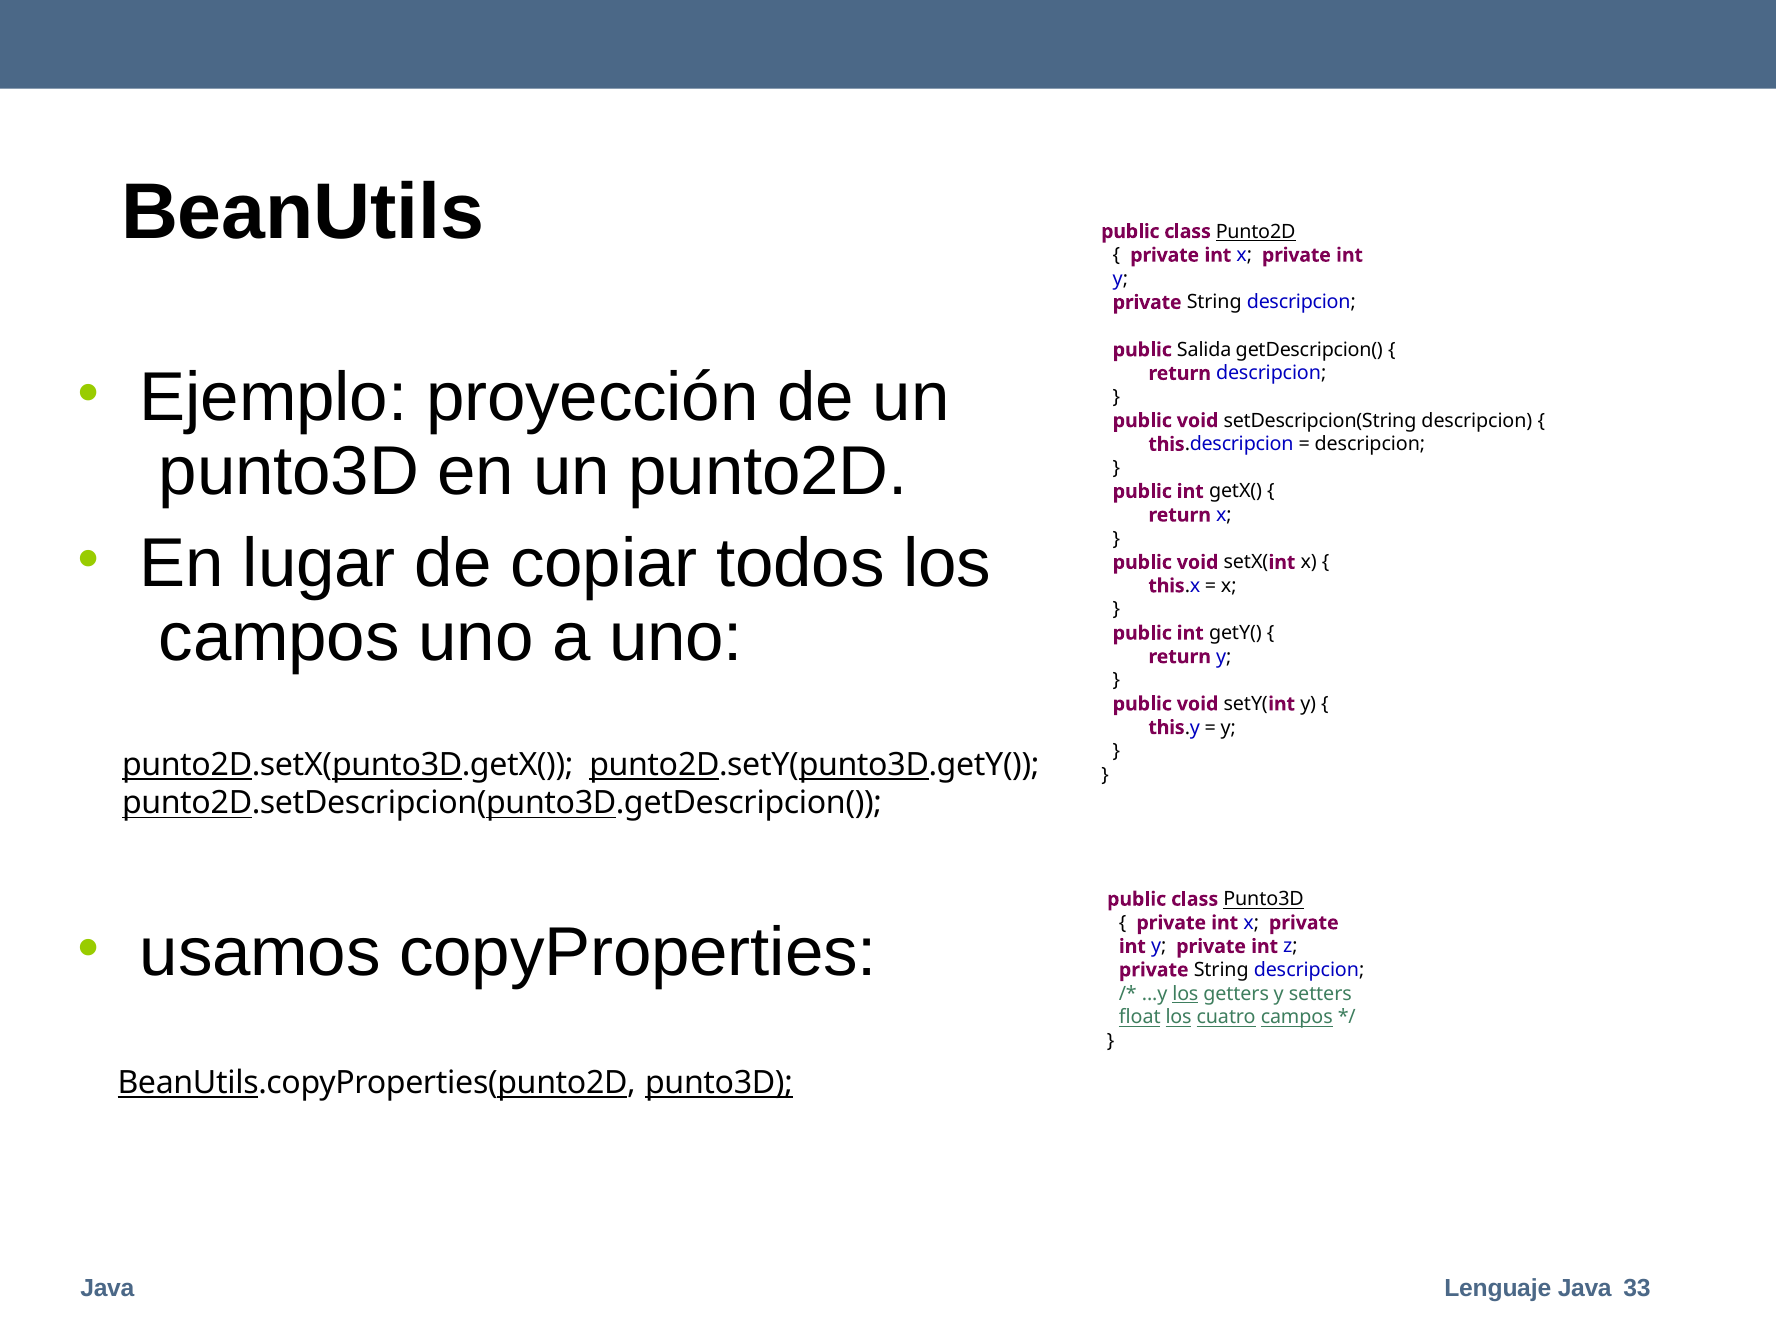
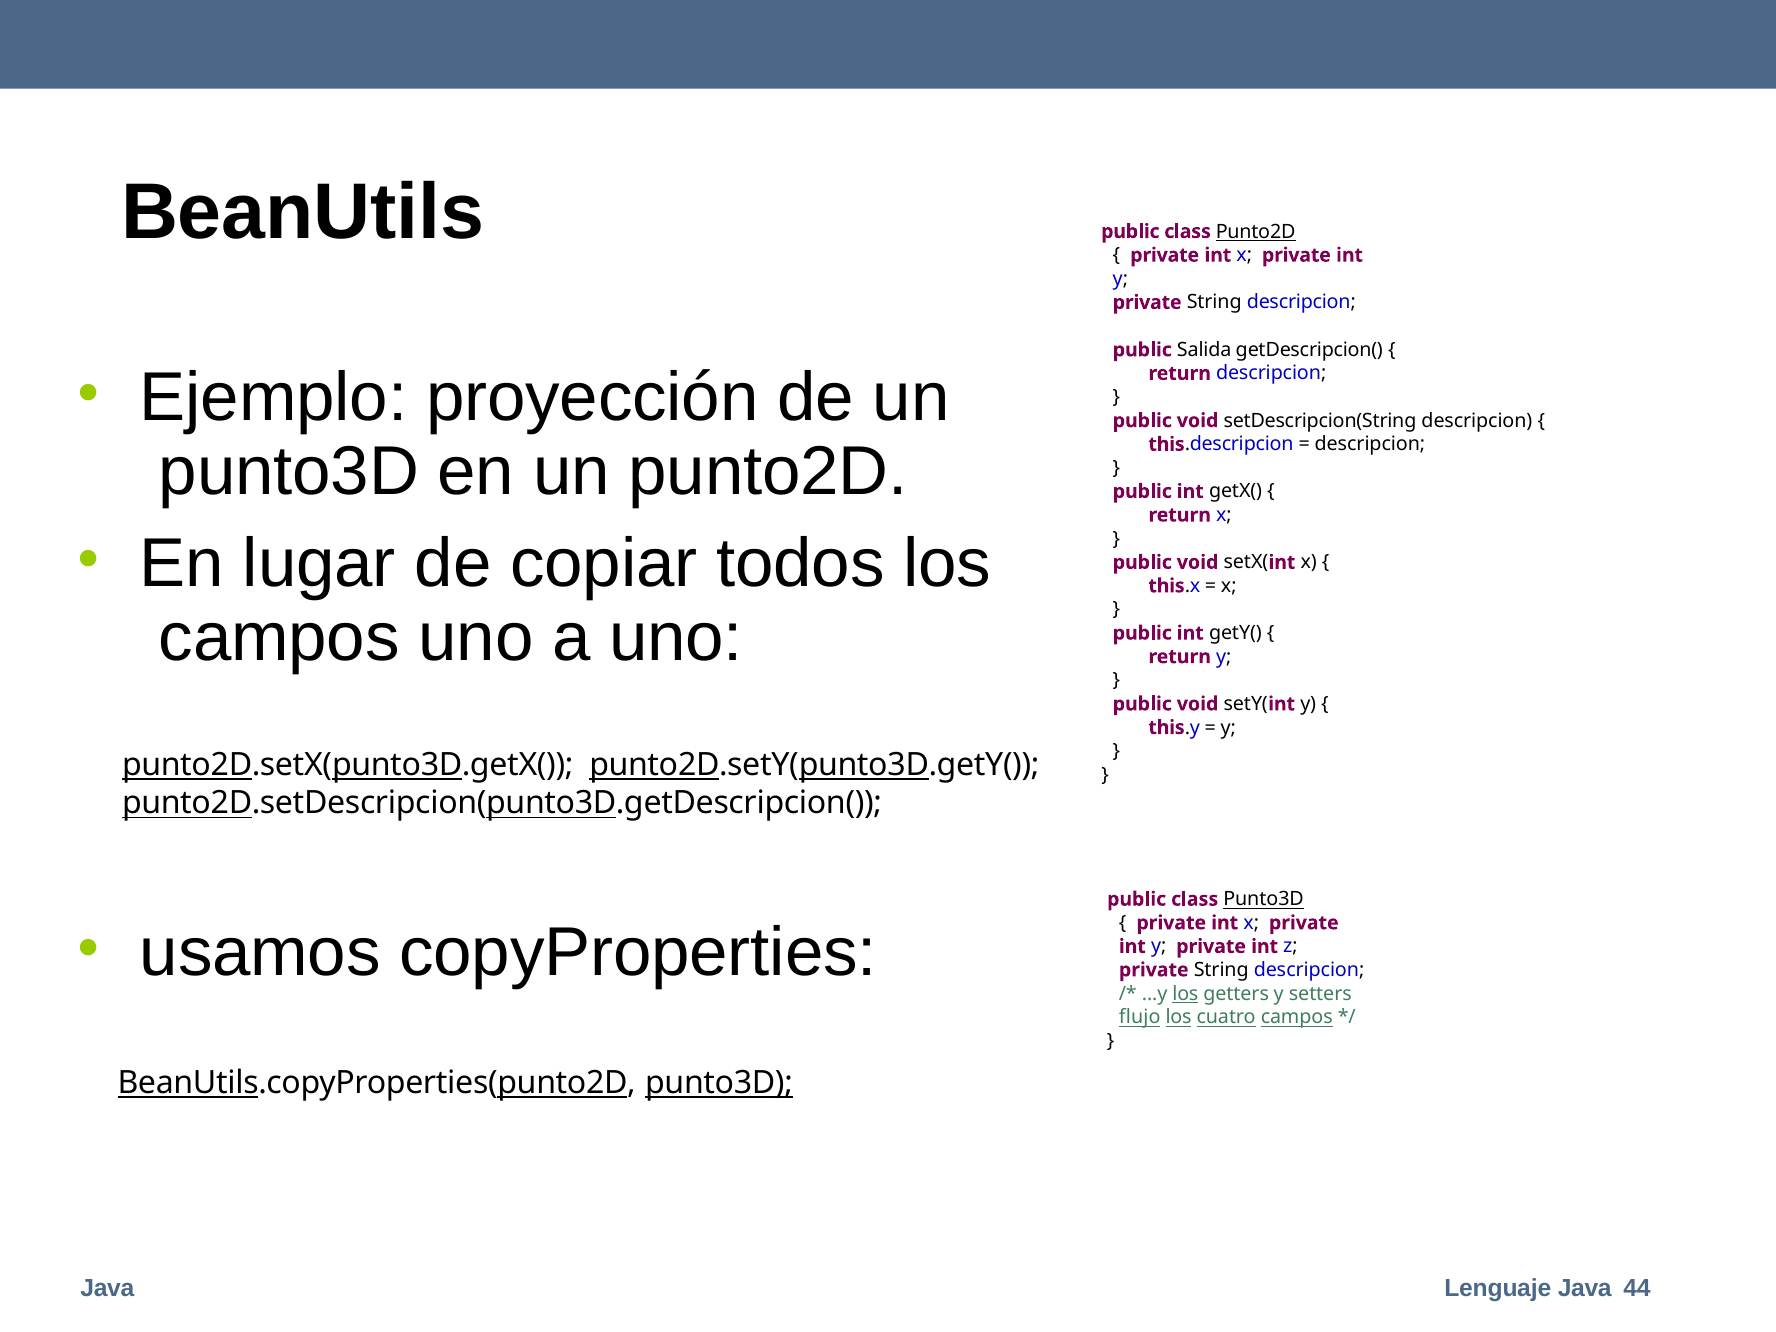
float: float -> flujo
33: 33 -> 44
